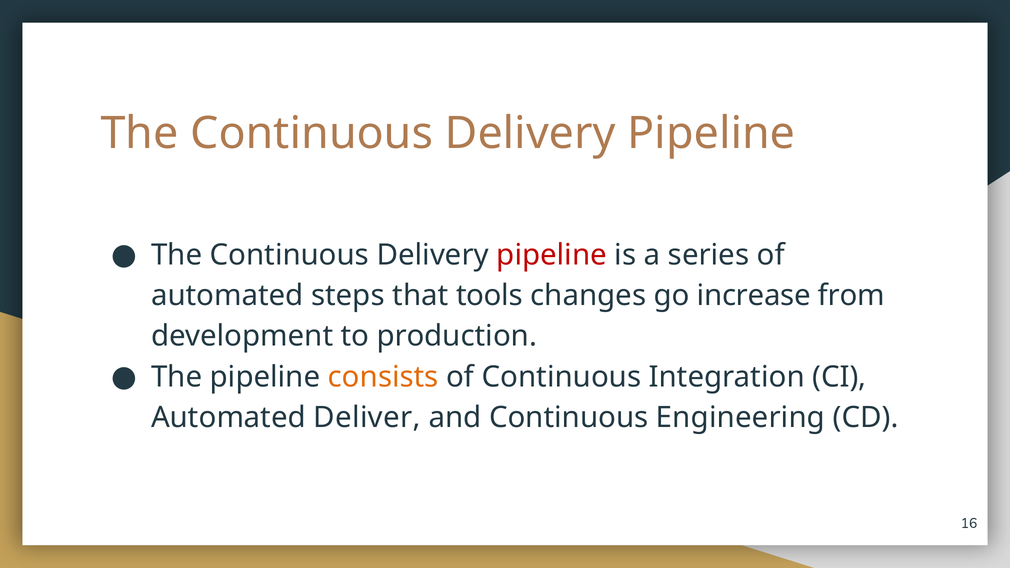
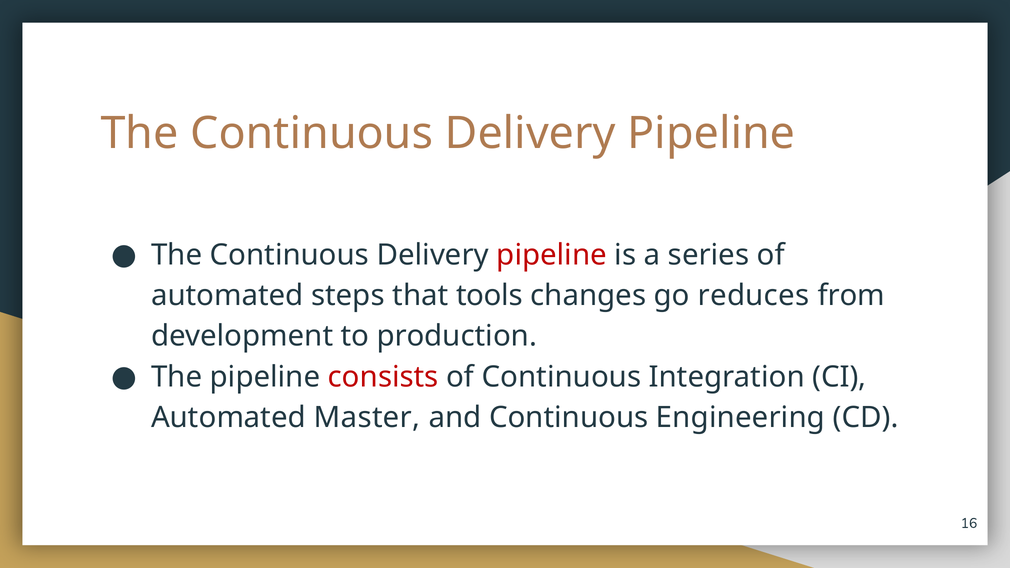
increase: increase -> reduces
consists colour: orange -> red
Deliver: Deliver -> Master
